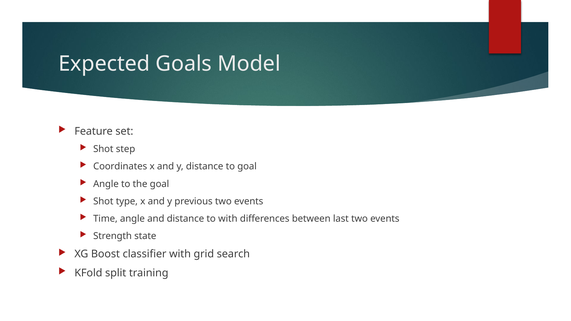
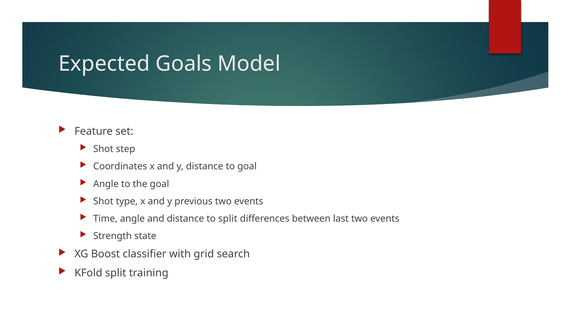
to with: with -> split
